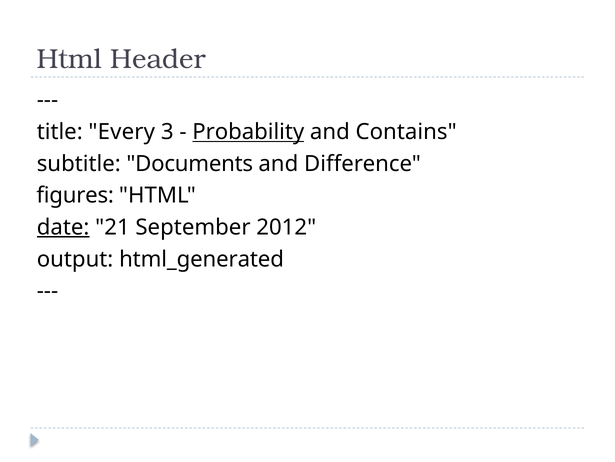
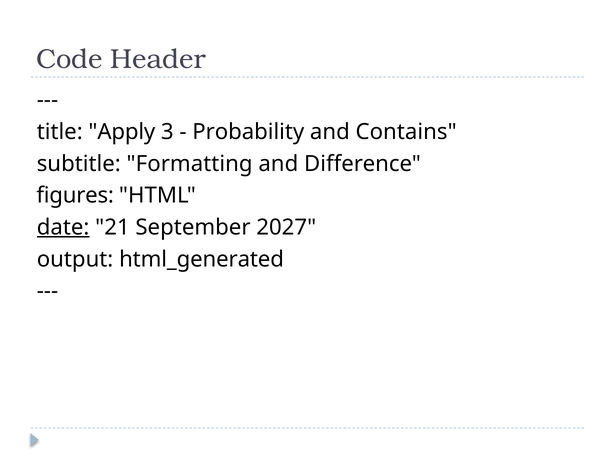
Html at (69, 59): Html -> Code
Every: Every -> Apply
Probability underline: present -> none
Documents: Documents -> Formatting
2012: 2012 -> 2027
